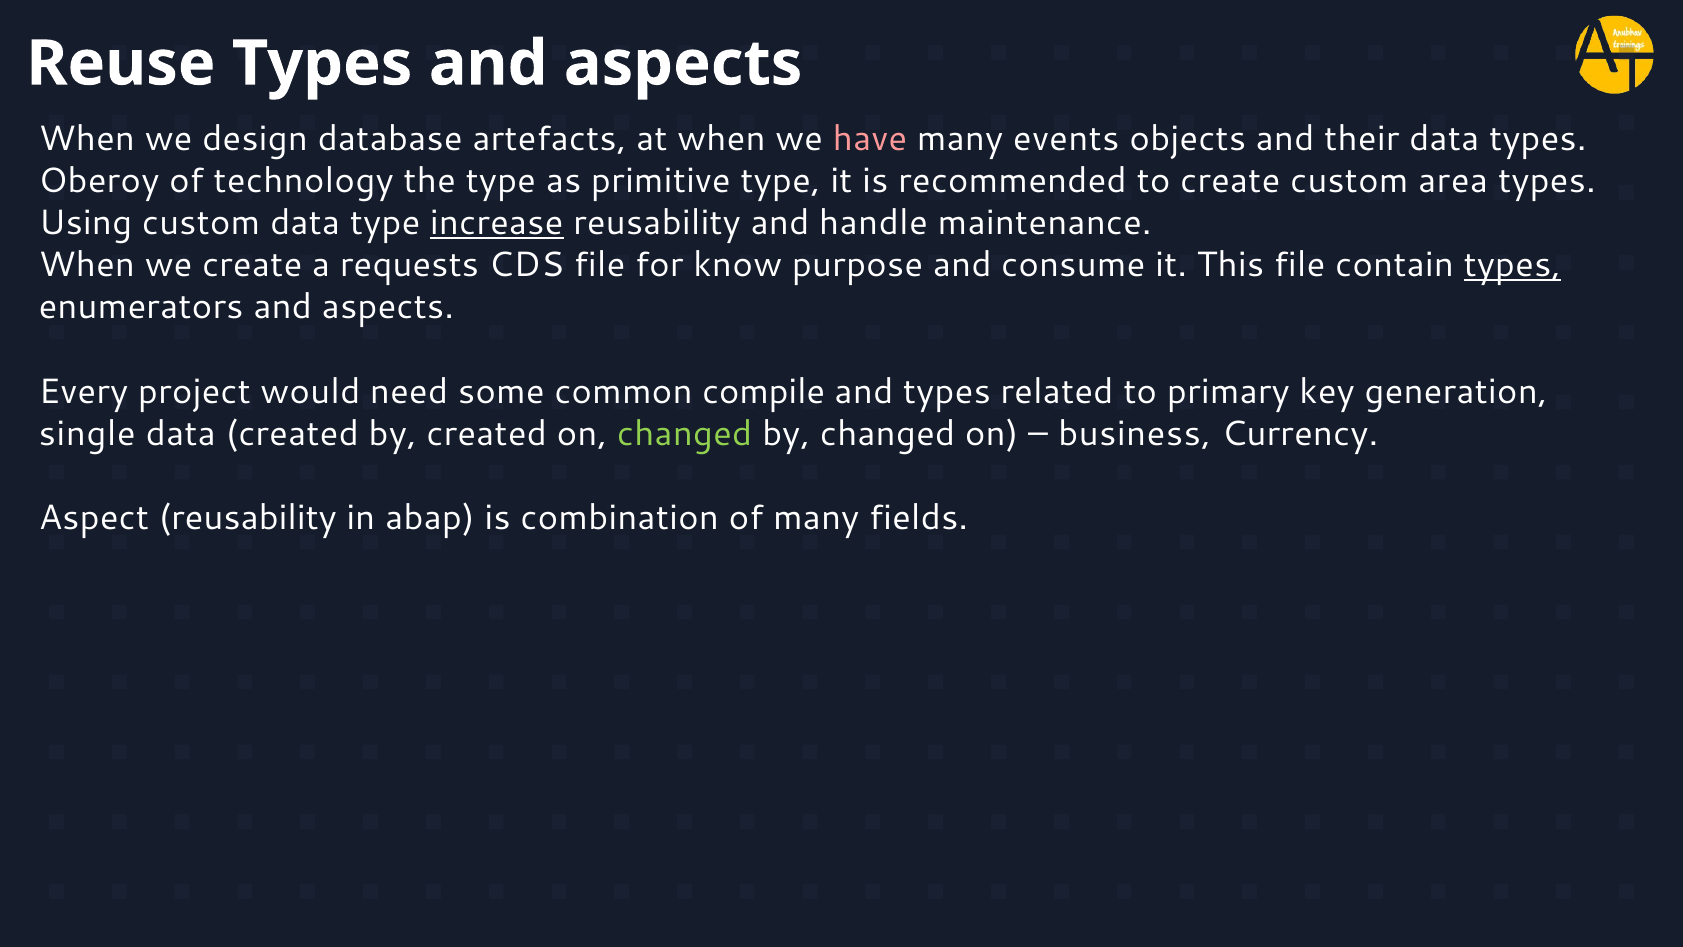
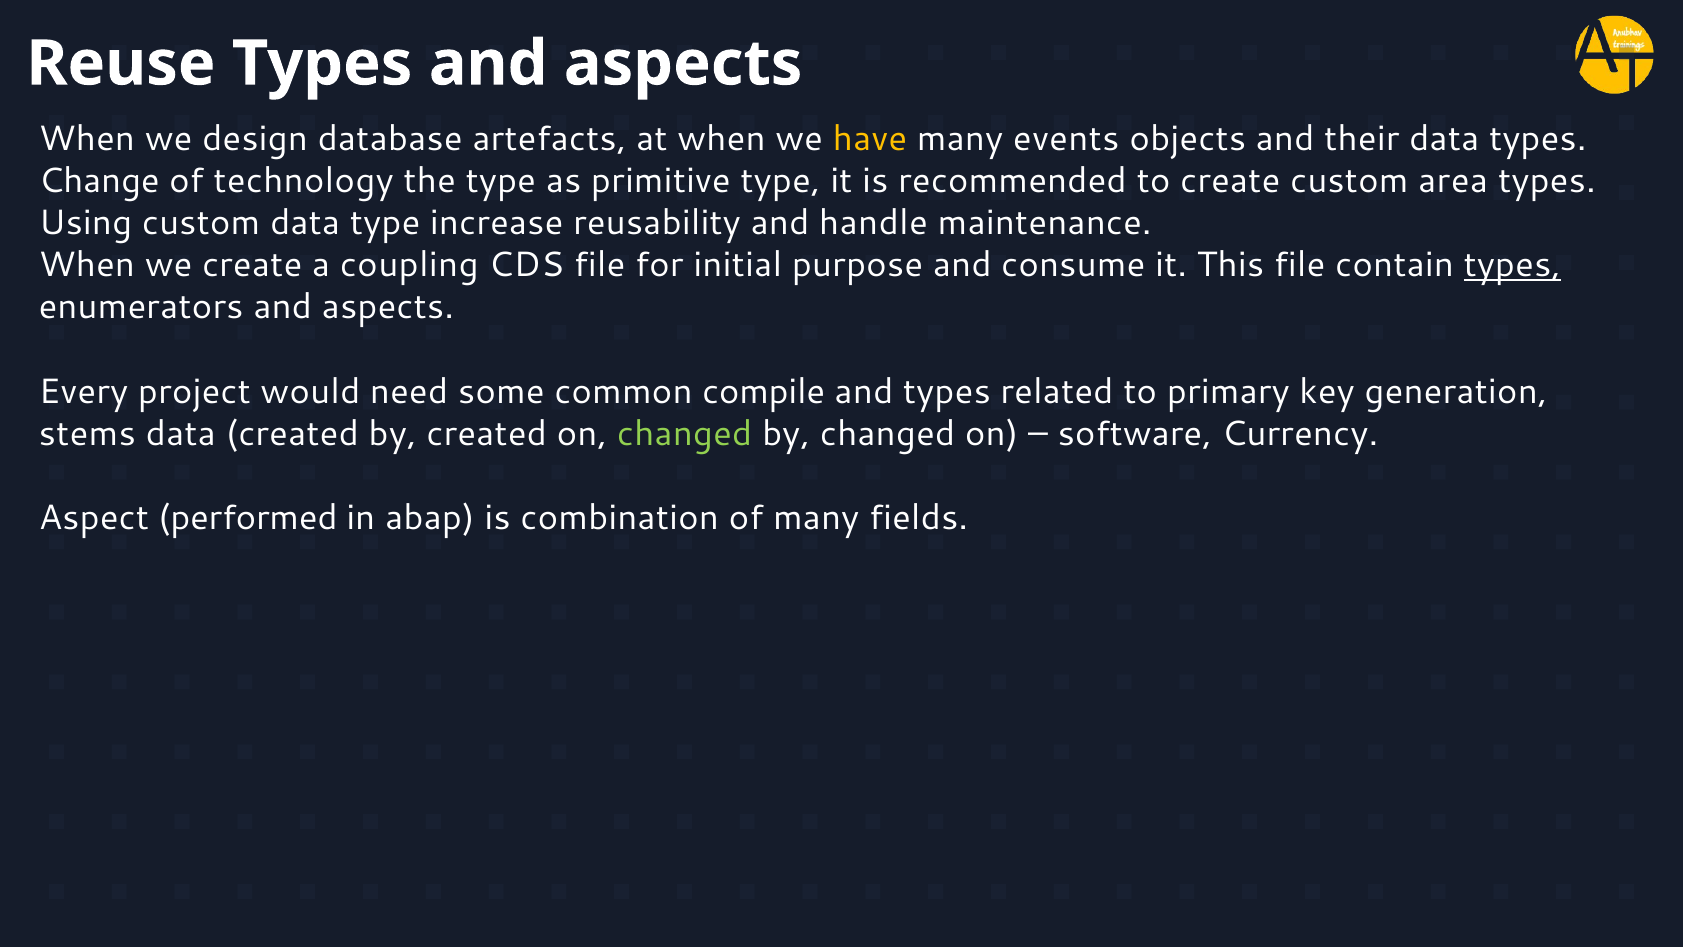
have colour: pink -> yellow
Oberoy: Oberoy -> Change
increase underline: present -> none
requests: requests -> coupling
know: know -> initial
single: single -> stems
business: business -> software
Aspect reusability: reusability -> performed
